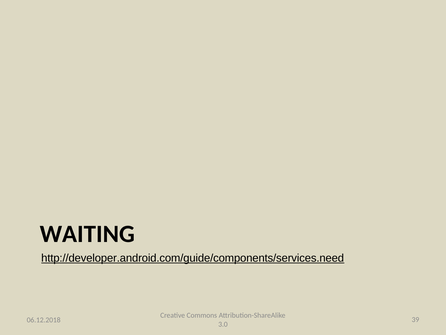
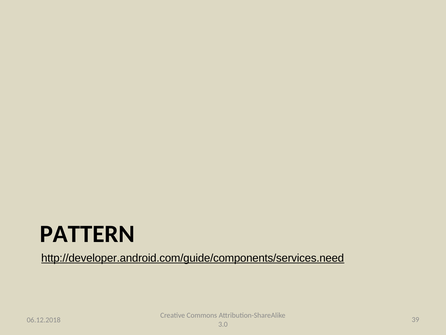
WAITING: WAITING -> PATTERN
